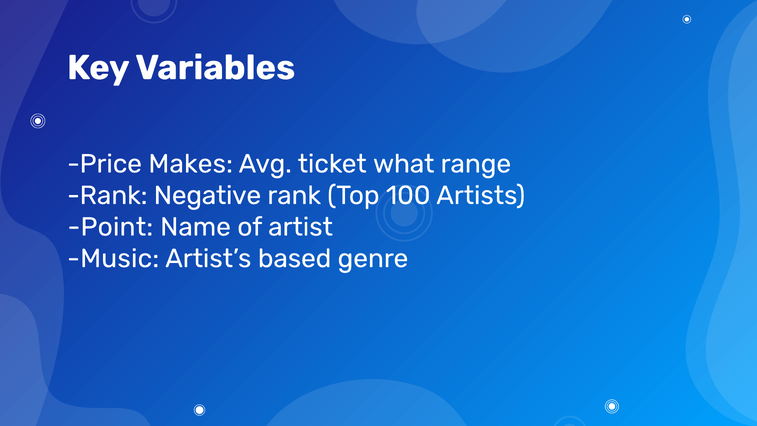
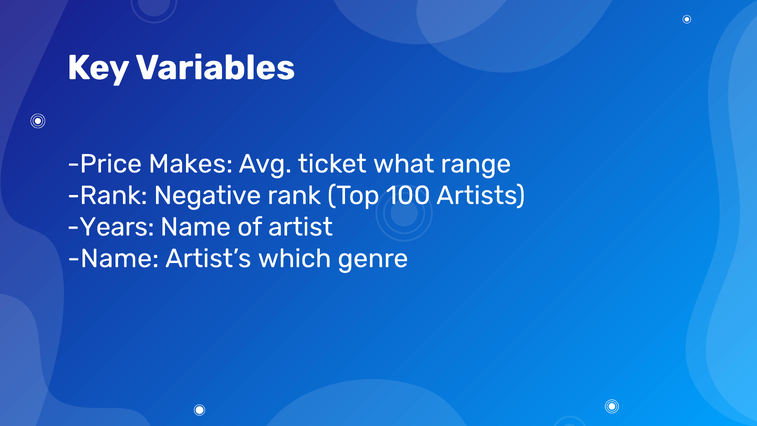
Point: Point -> Years
Music at (113, 258): Music -> Name
based: based -> which
